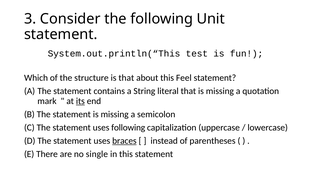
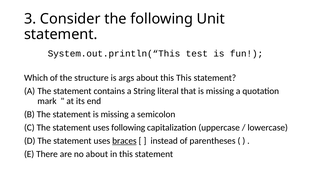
is that: that -> args
this Feel: Feel -> This
its underline: present -> none
no single: single -> about
